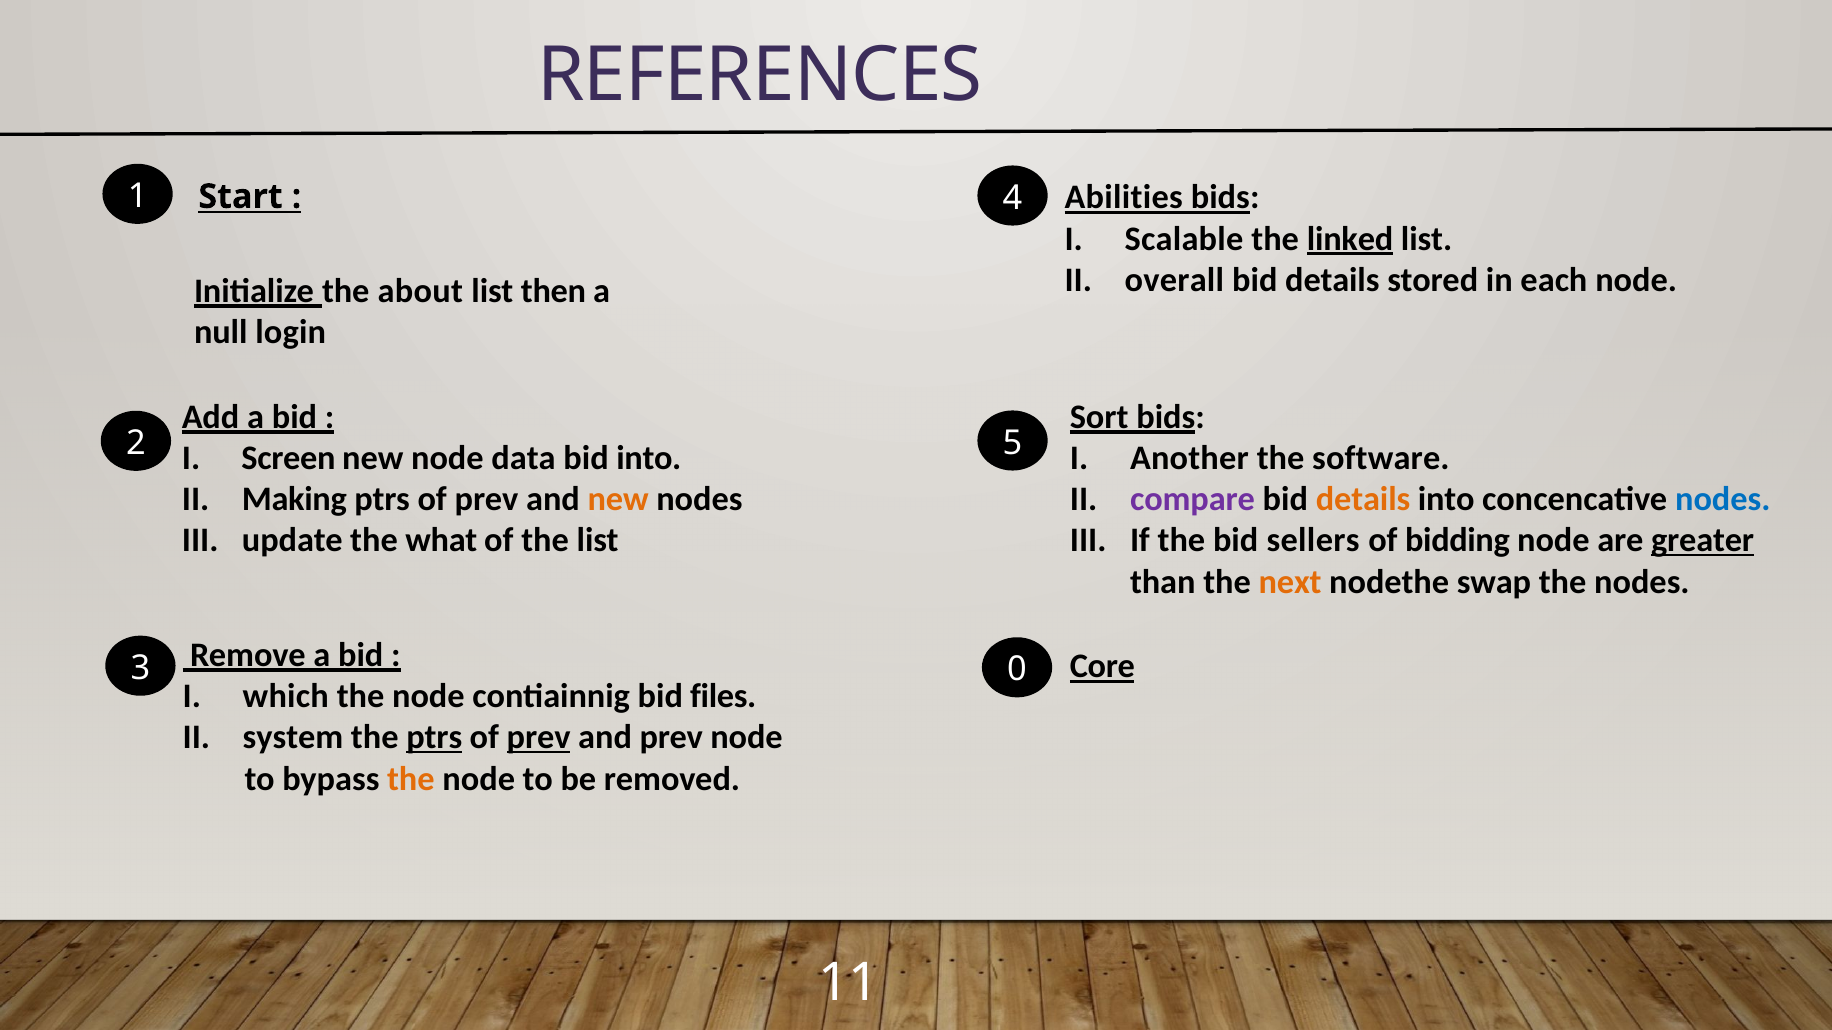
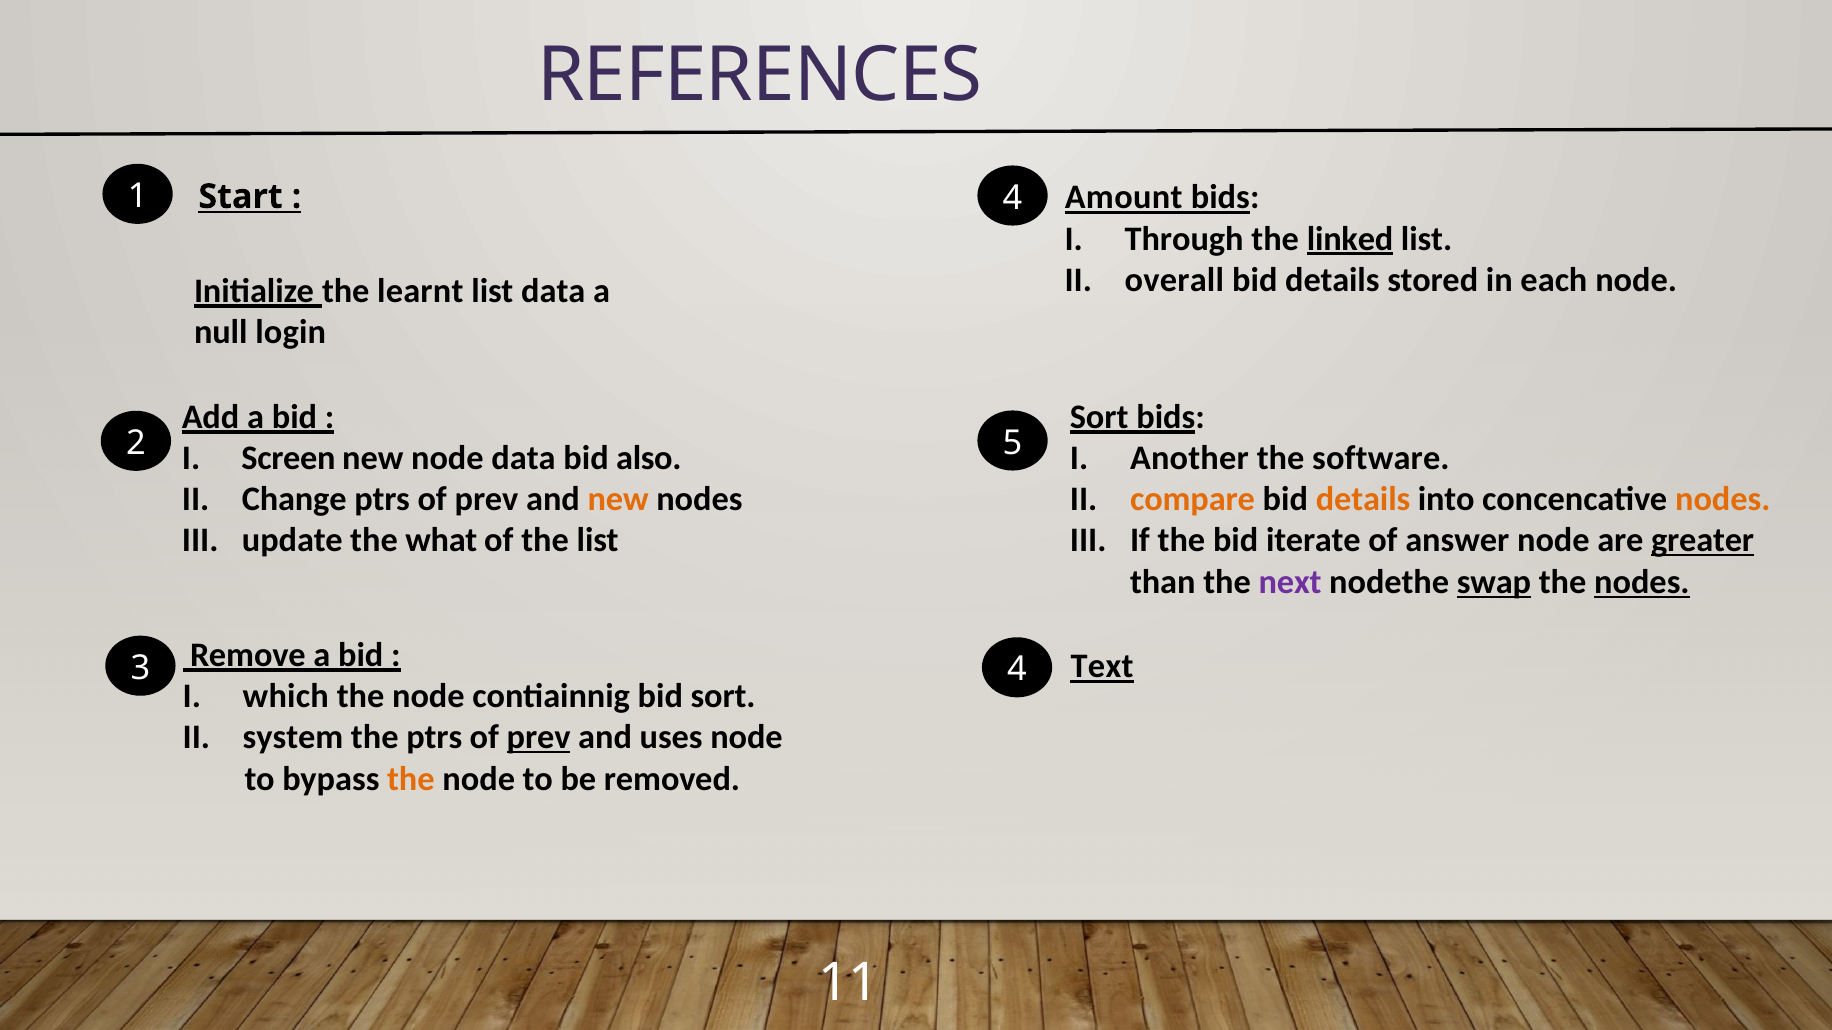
Abilities: Abilities -> Amount
Scalable: Scalable -> Through
about: about -> learnt
list then: then -> data
bid into: into -> also
Making: Making -> Change
compare colour: purple -> orange
nodes at (1723, 500) colour: blue -> orange
sellers: sellers -> iterate
bidding: bidding -> answer
next colour: orange -> purple
swap underline: none -> present
nodes at (1642, 582) underline: none -> present
Core: Core -> Text
3 0: 0 -> 4
bid files: files -> sort
ptrs at (434, 738) underline: present -> none
and prev: prev -> uses
